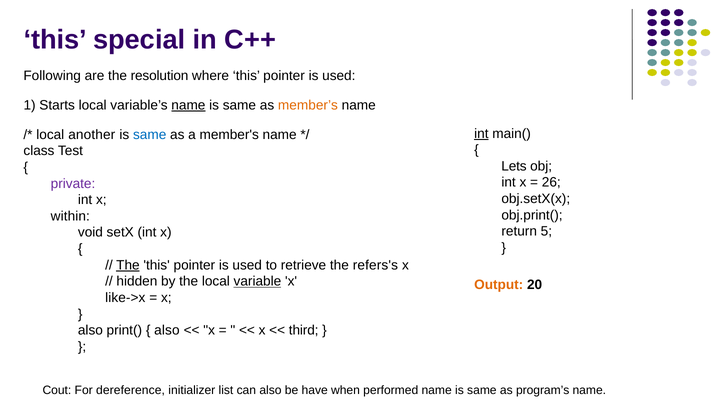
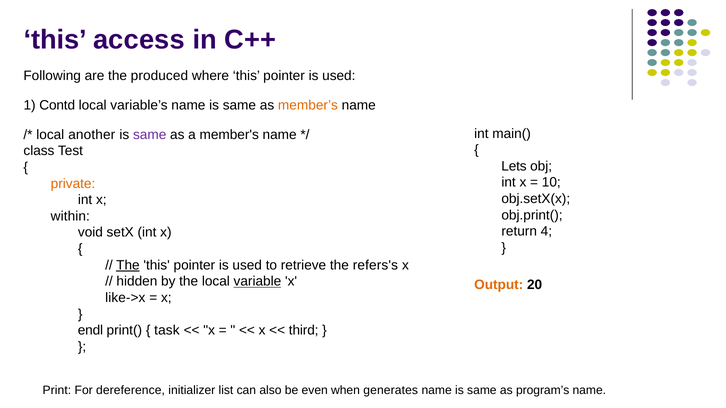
special: special -> access
resolution: resolution -> produced
Starts: Starts -> Contd
name at (188, 105) underline: present -> none
int at (481, 134) underline: present -> none
same at (150, 135) colour: blue -> purple
26: 26 -> 10
private colour: purple -> orange
5: 5 -> 4
also at (90, 331): also -> endl
also at (167, 331): also -> task
Cout: Cout -> Print
have: have -> even
performed: performed -> generates
